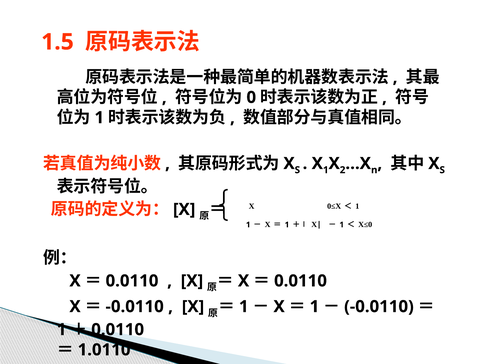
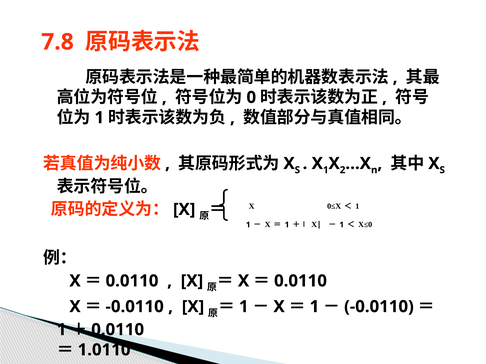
1.5: 1.5 -> 7.8
